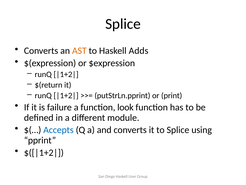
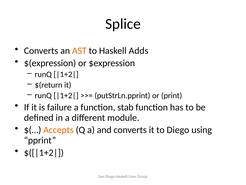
look: look -> stab
Accepts colour: blue -> orange
to Splice: Splice -> Diego
